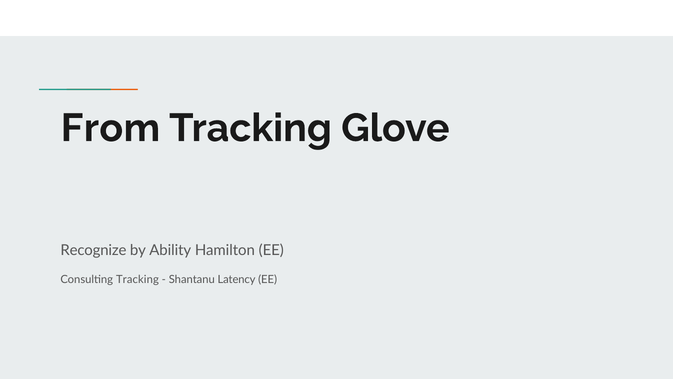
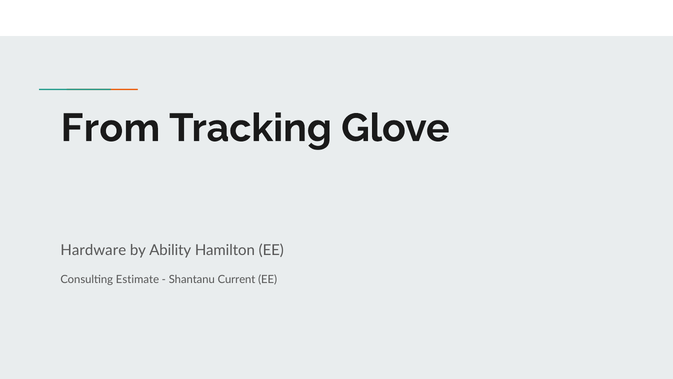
Recognize: Recognize -> Hardware
Consulting Tracking: Tracking -> Estimate
Latency: Latency -> Current
